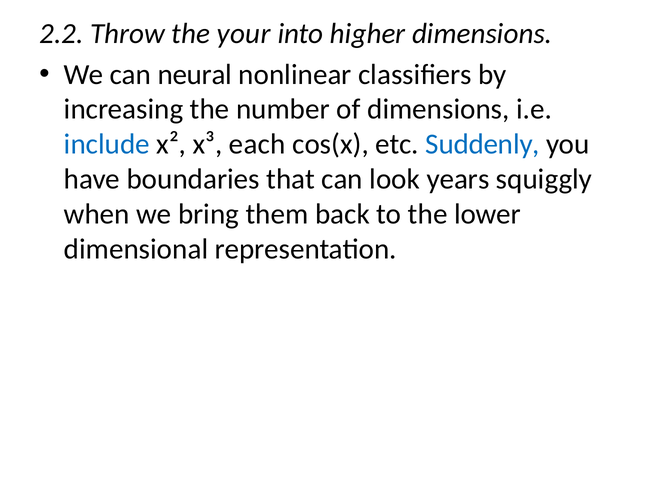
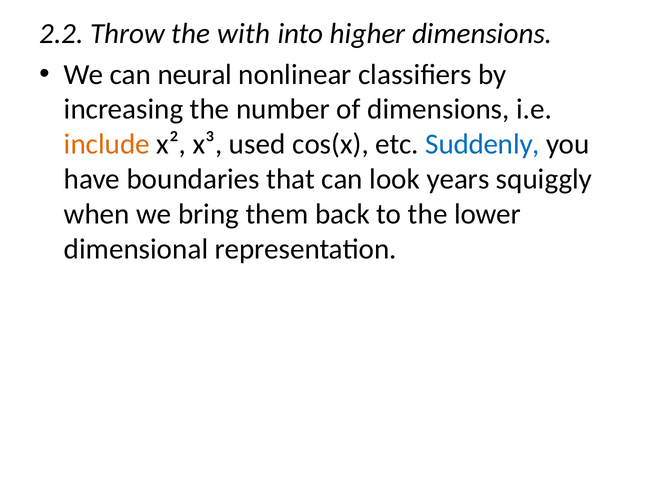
your: your -> with
include colour: blue -> orange
each: each -> used
